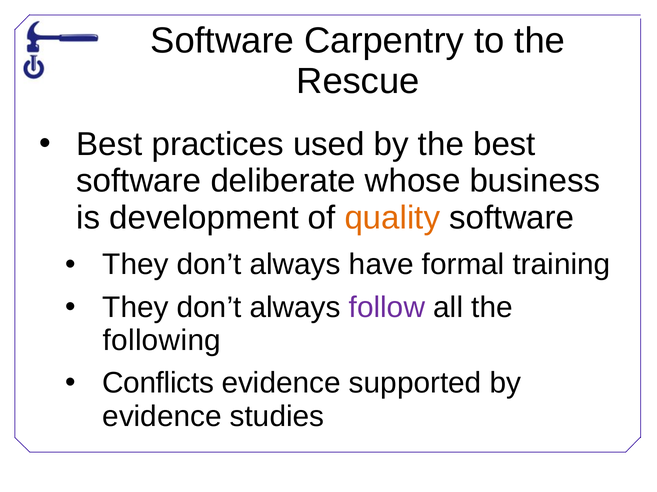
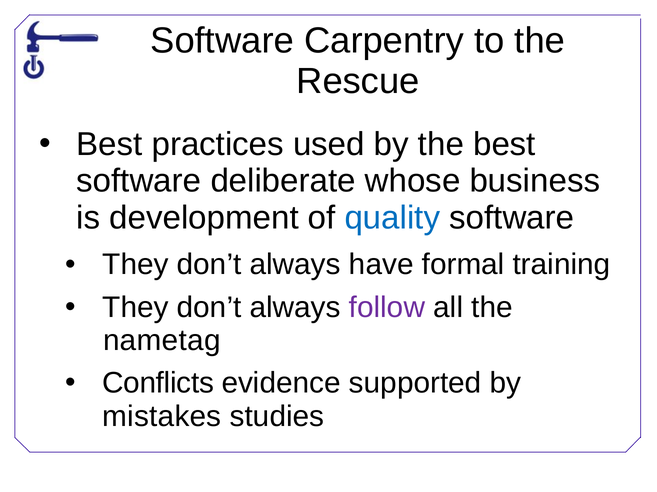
quality colour: orange -> blue
following: following -> nametag
evidence at (162, 417): evidence -> mistakes
